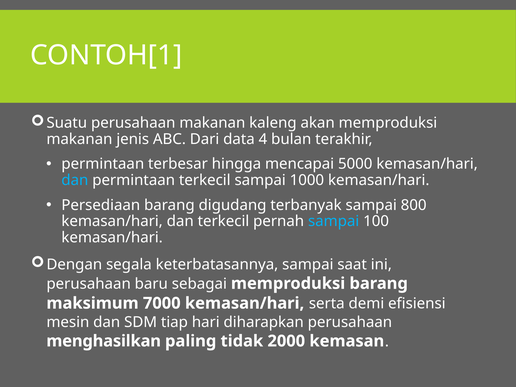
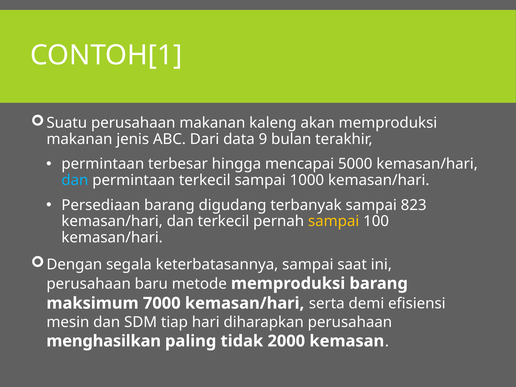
4: 4 -> 9
800: 800 -> 823
sampai at (334, 221) colour: light blue -> yellow
sebagai: sebagai -> metode
